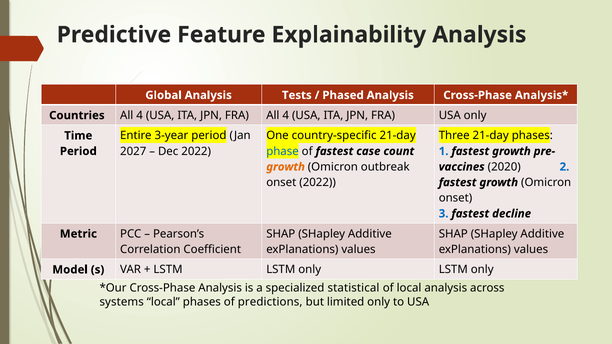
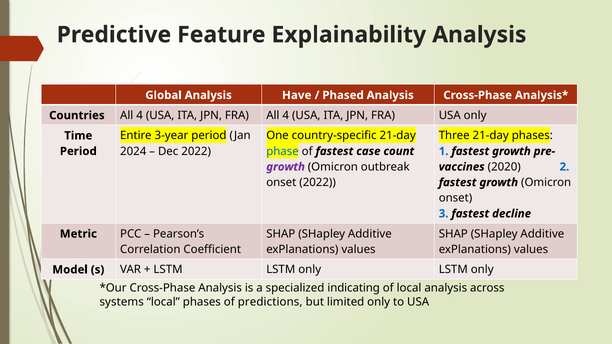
Tests: Tests -> Have
2027: 2027 -> 2024
growth at (286, 167) colour: orange -> purple
statistical: statistical -> indicating
